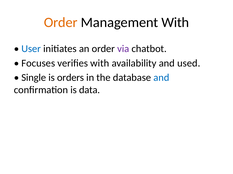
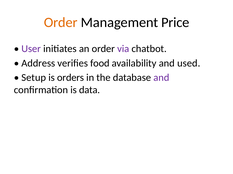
Management With: With -> Price
User colour: blue -> purple
Focuses: Focuses -> Address
verifies with: with -> food
Single: Single -> Setup
and at (161, 78) colour: blue -> purple
